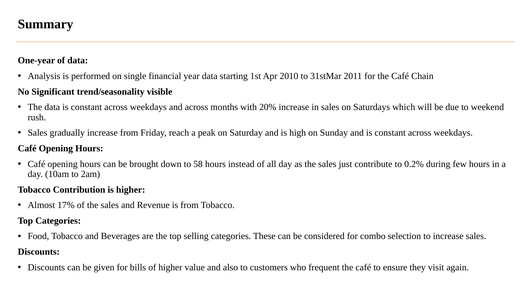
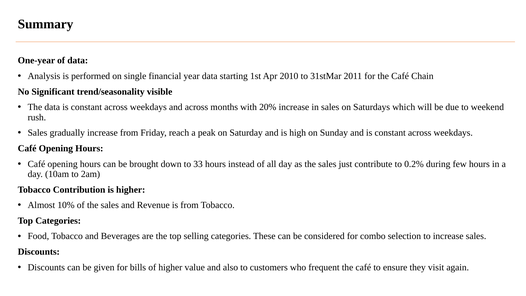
58: 58 -> 33
17%: 17% -> 10%
